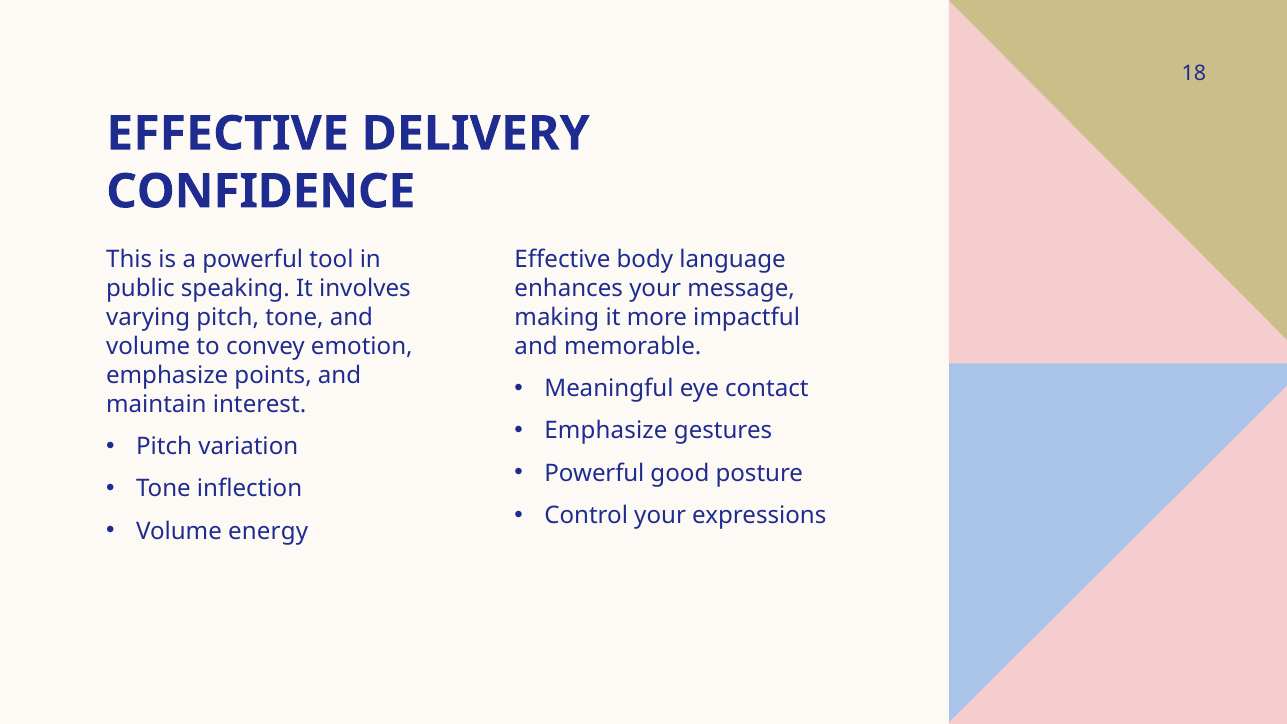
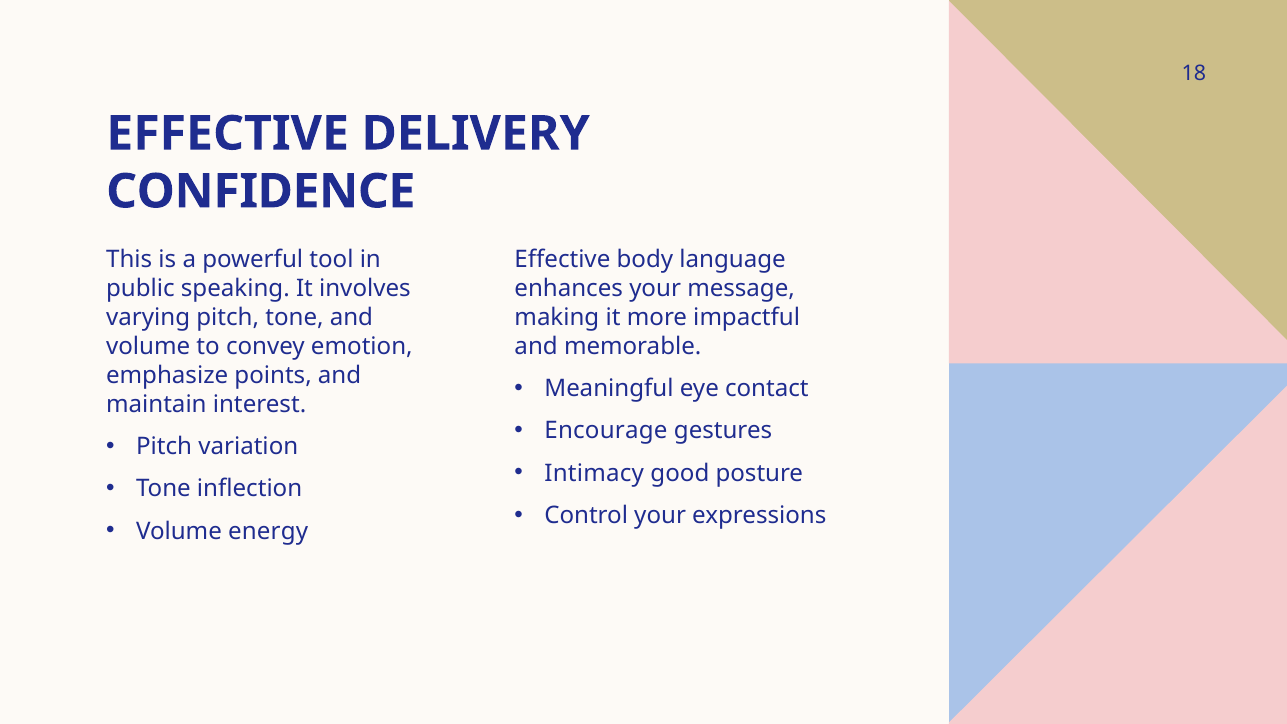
Emphasize at (606, 431): Emphasize -> Encourage
Powerful at (594, 473): Powerful -> Intimacy
